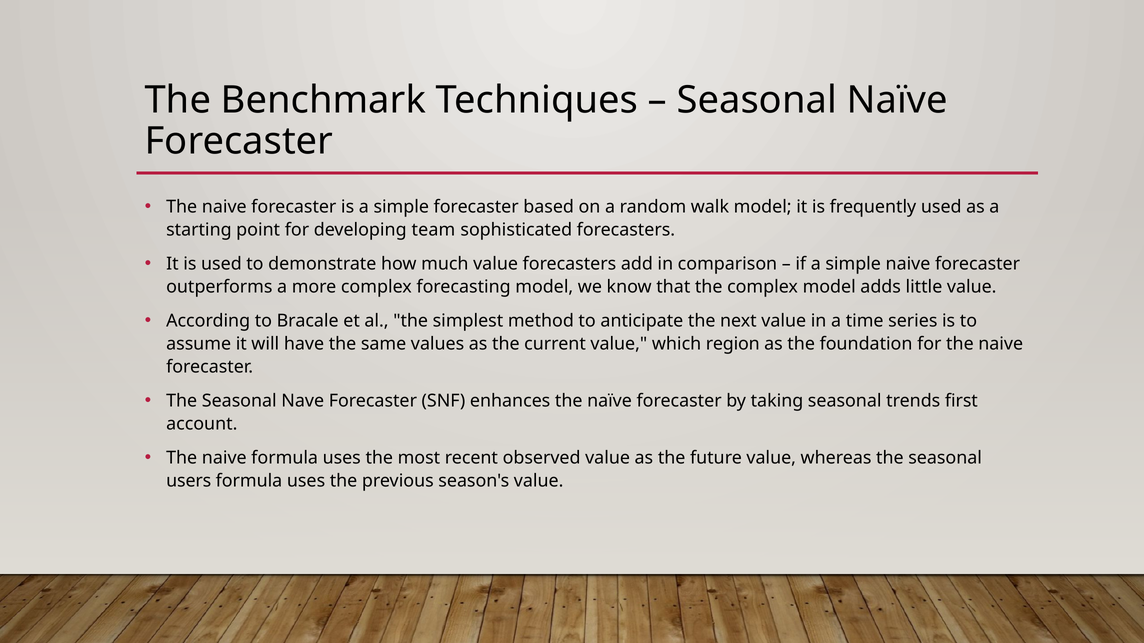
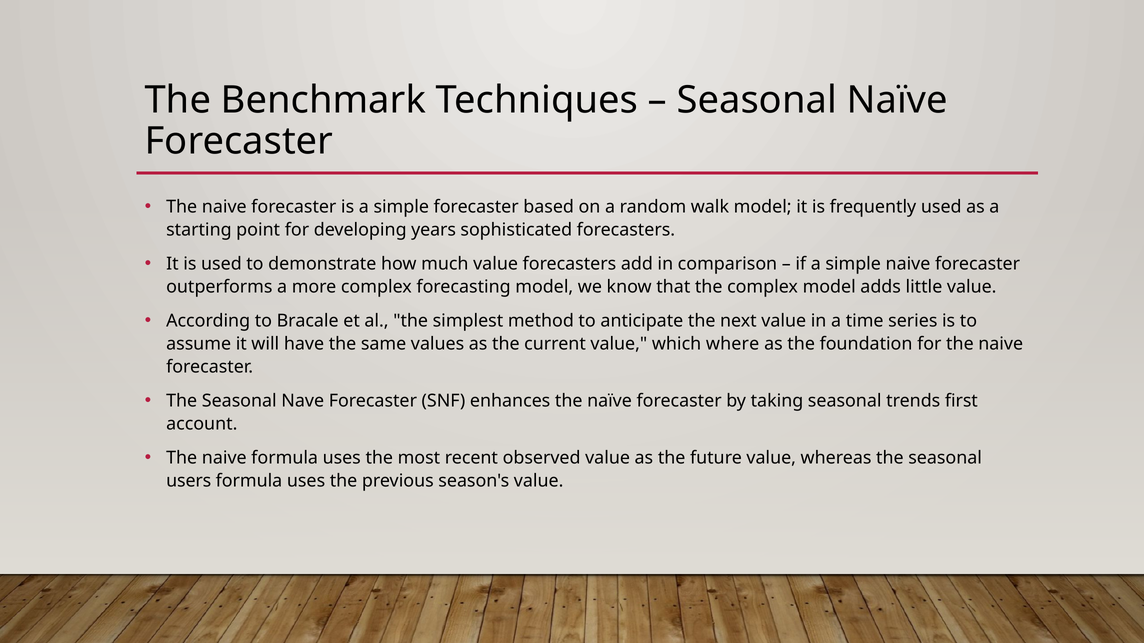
team: team -> years
region: region -> where
